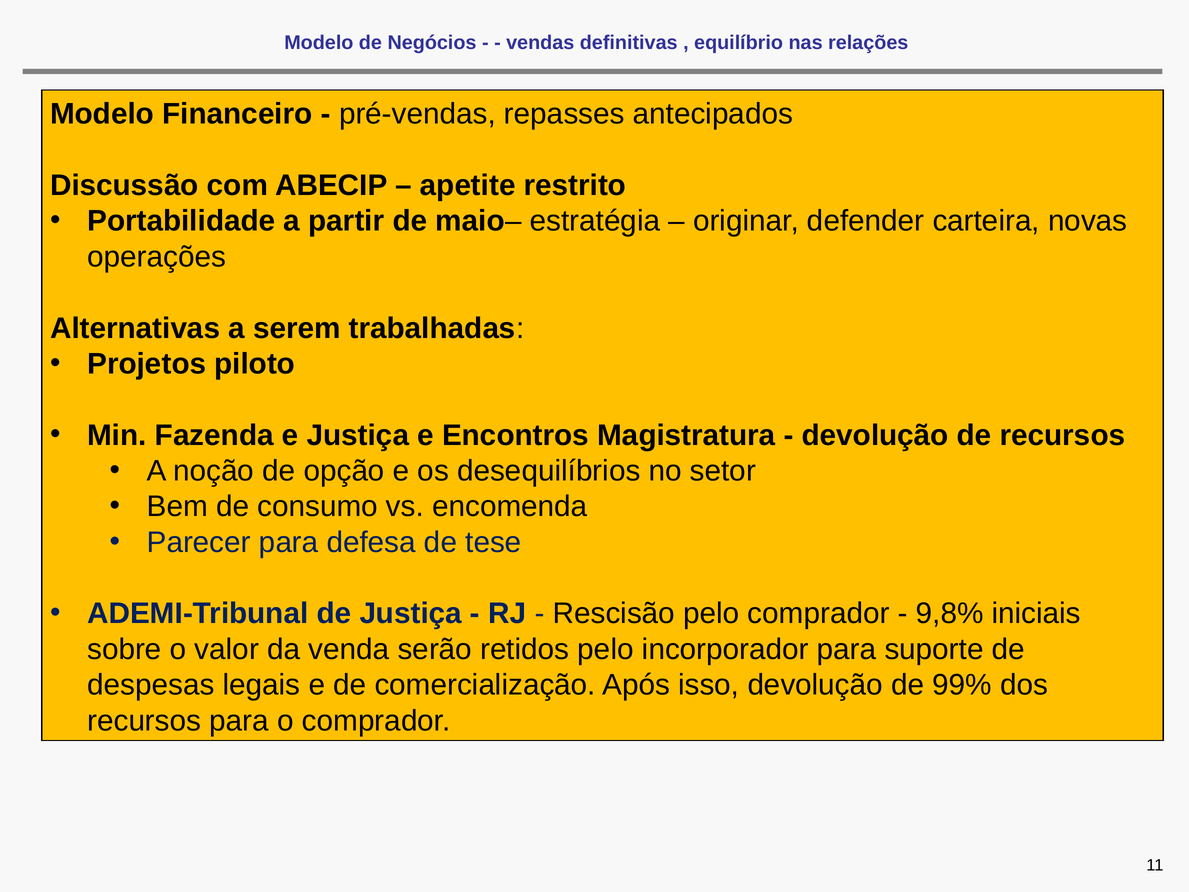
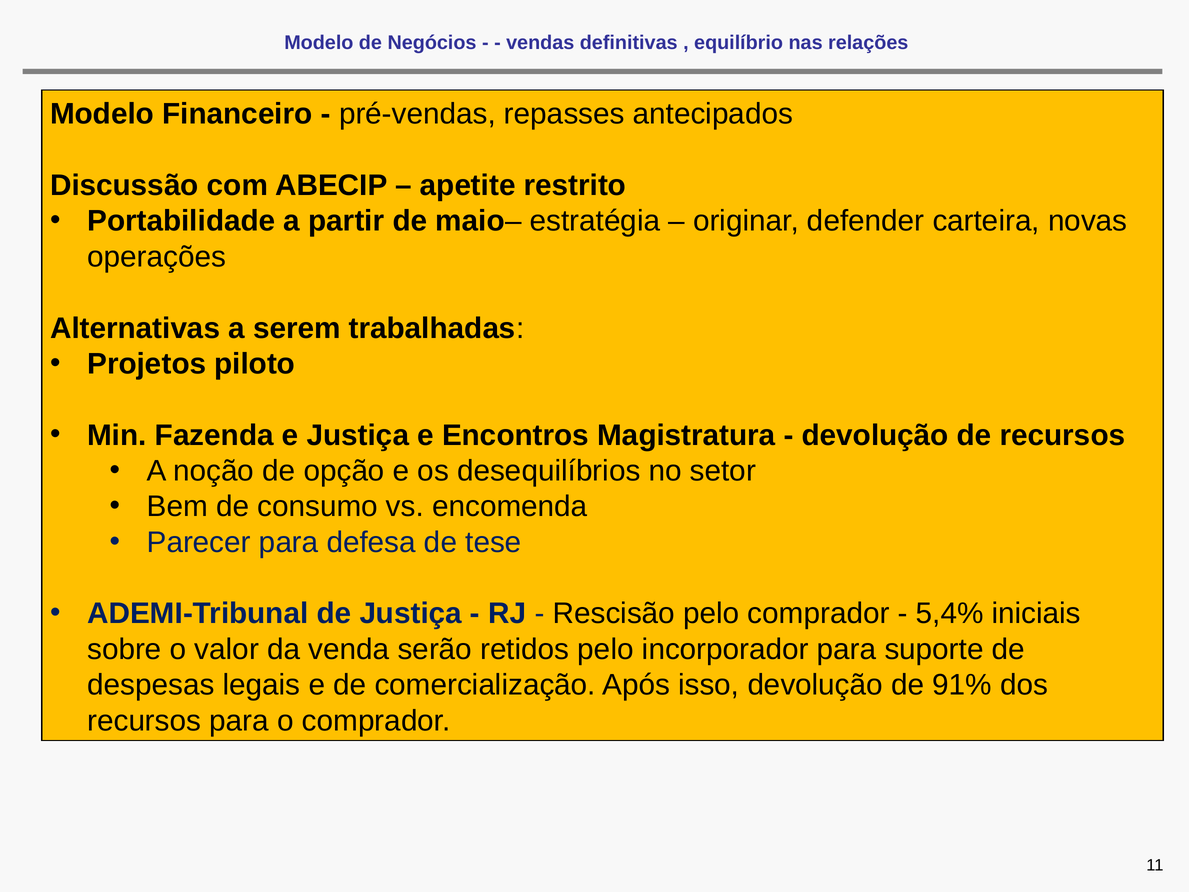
9,8%: 9,8% -> 5,4%
99%: 99% -> 91%
